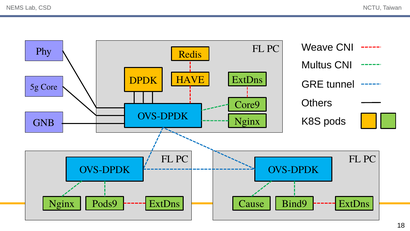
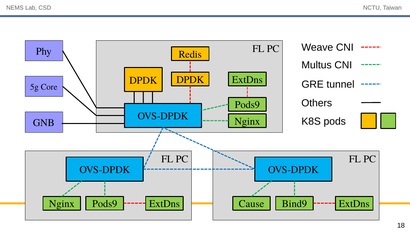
DPDK HAVE: HAVE -> DPDK
Core9 at (247, 105): Core9 -> Pods9
